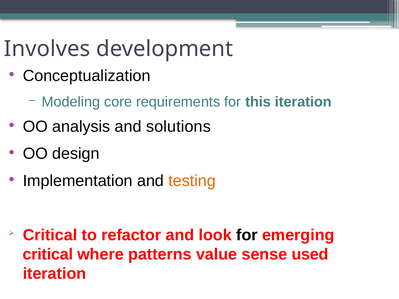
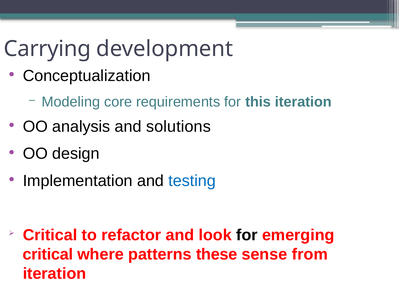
Involves: Involves -> Carrying
testing colour: orange -> blue
value: value -> these
used: used -> from
